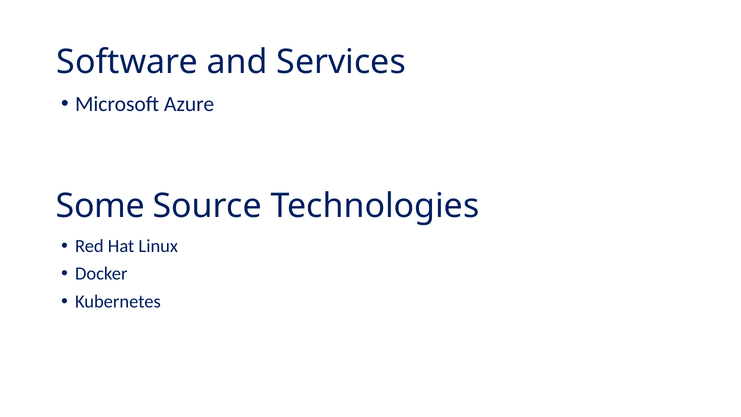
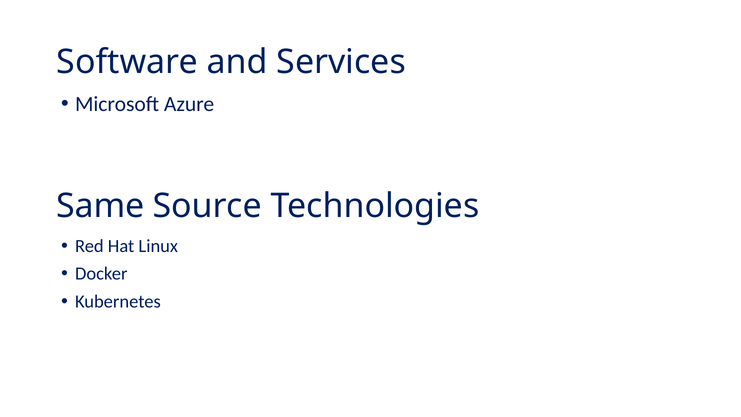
Some: Some -> Same
